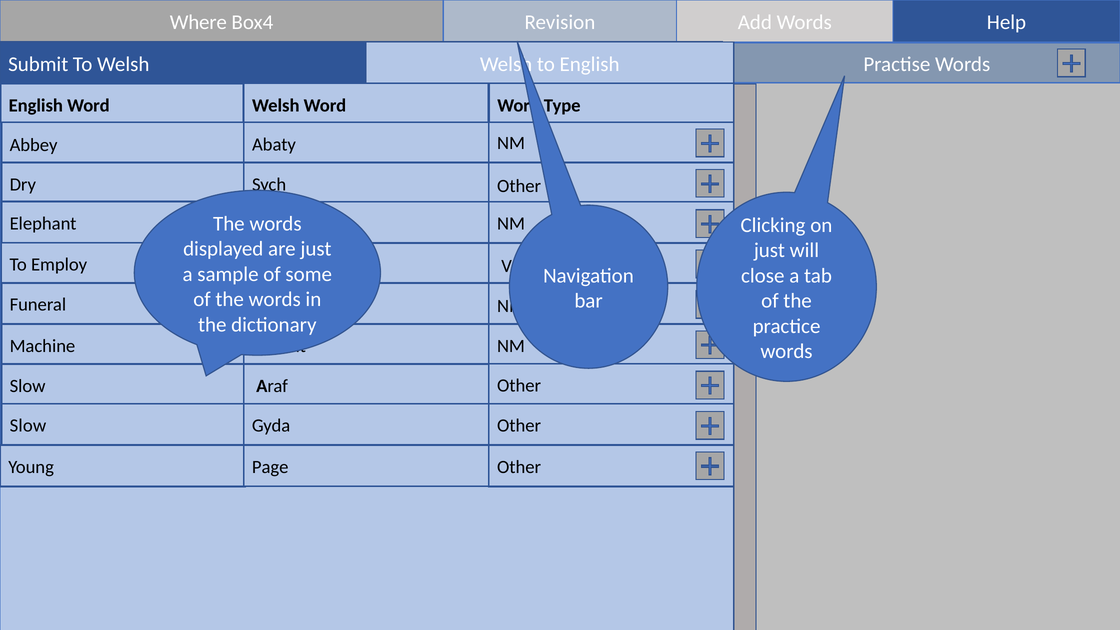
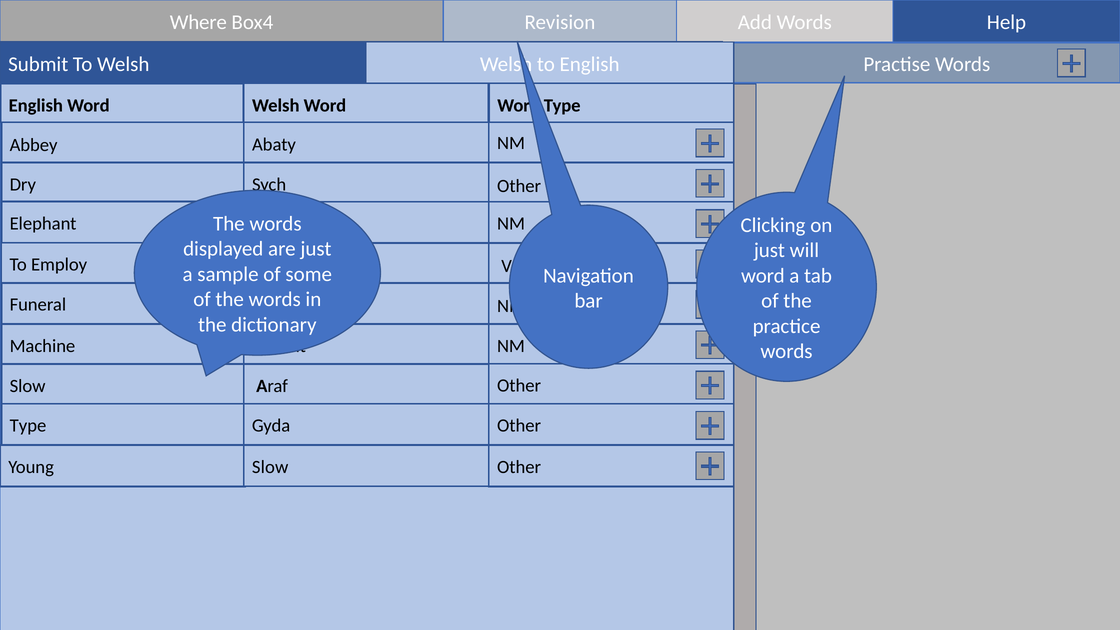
close at (763, 276): close -> word
Slow at (28, 426): Slow -> Type
Page at (270, 467): Page -> Slow
